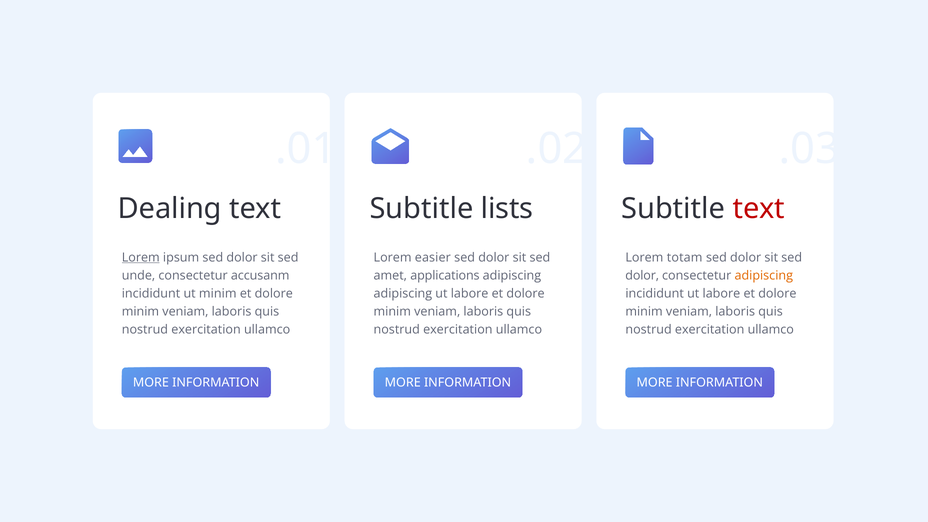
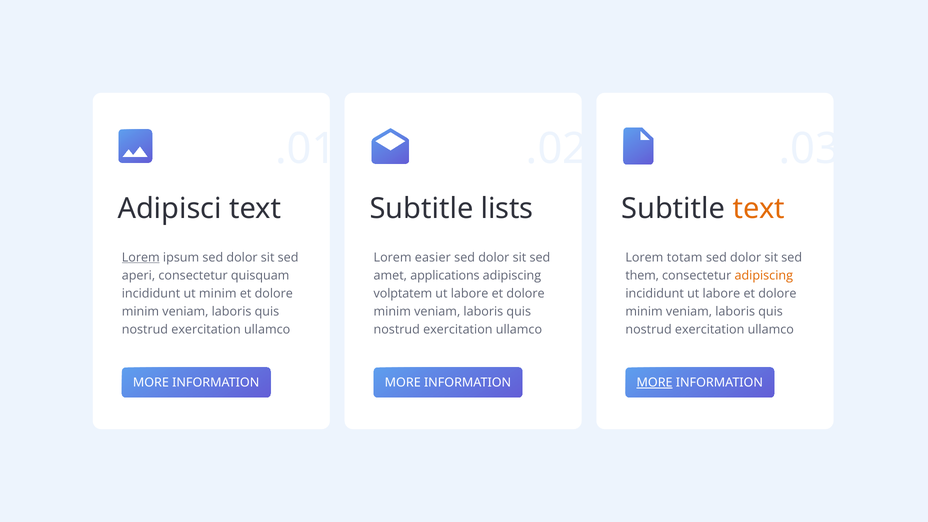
Dealing: Dealing -> Adipisci
text at (759, 209) colour: red -> orange
unde: unde -> aperi
accusanm: accusanm -> quisquam
dolor at (642, 276): dolor -> them
adipiscing at (403, 294): adipiscing -> volptatem
MORE at (655, 383) underline: none -> present
